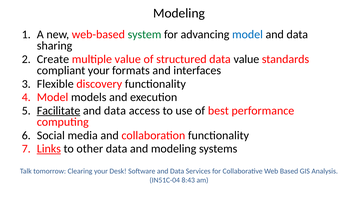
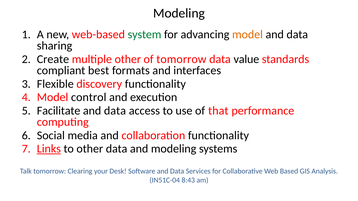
model at (247, 34) colour: blue -> orange
multiple value: value -> other
of structured: structured -> tomorrow
compliant your: your -> best
models: models -> control
Facilitate underline: present -> none
best: best -> that
